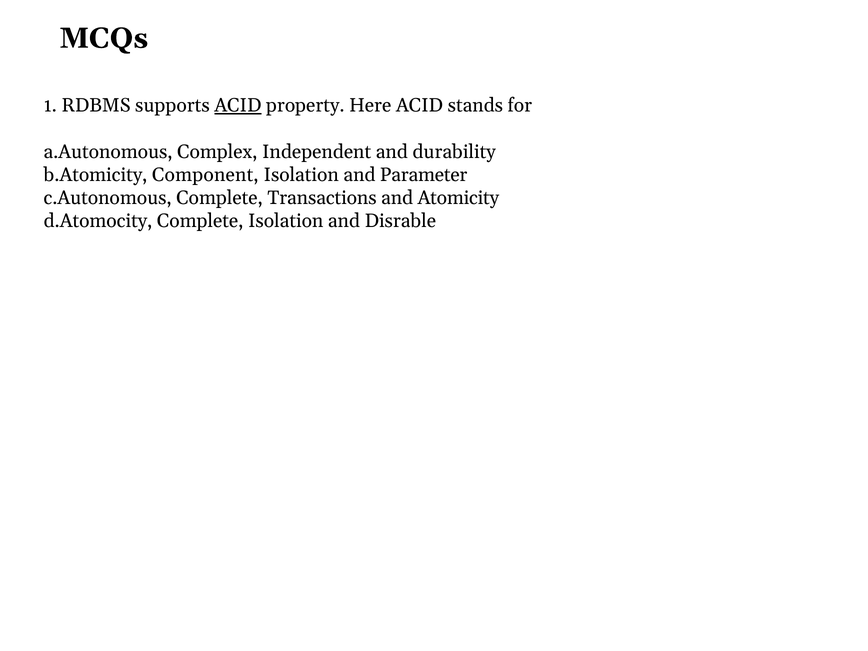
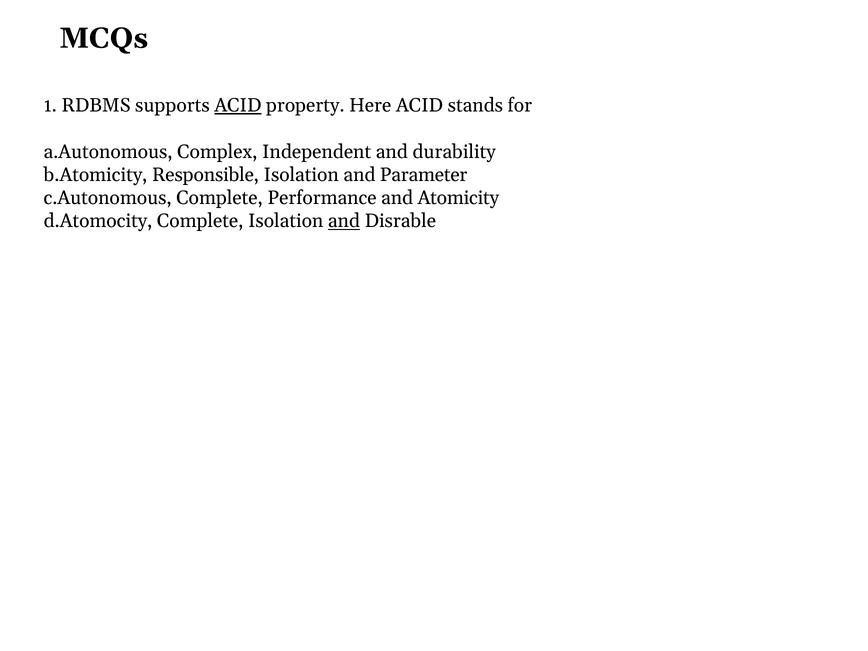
Component: Component -> Responsible
Transactions: Transactions -> Performance
and at (344, 221) underline: none -> present
